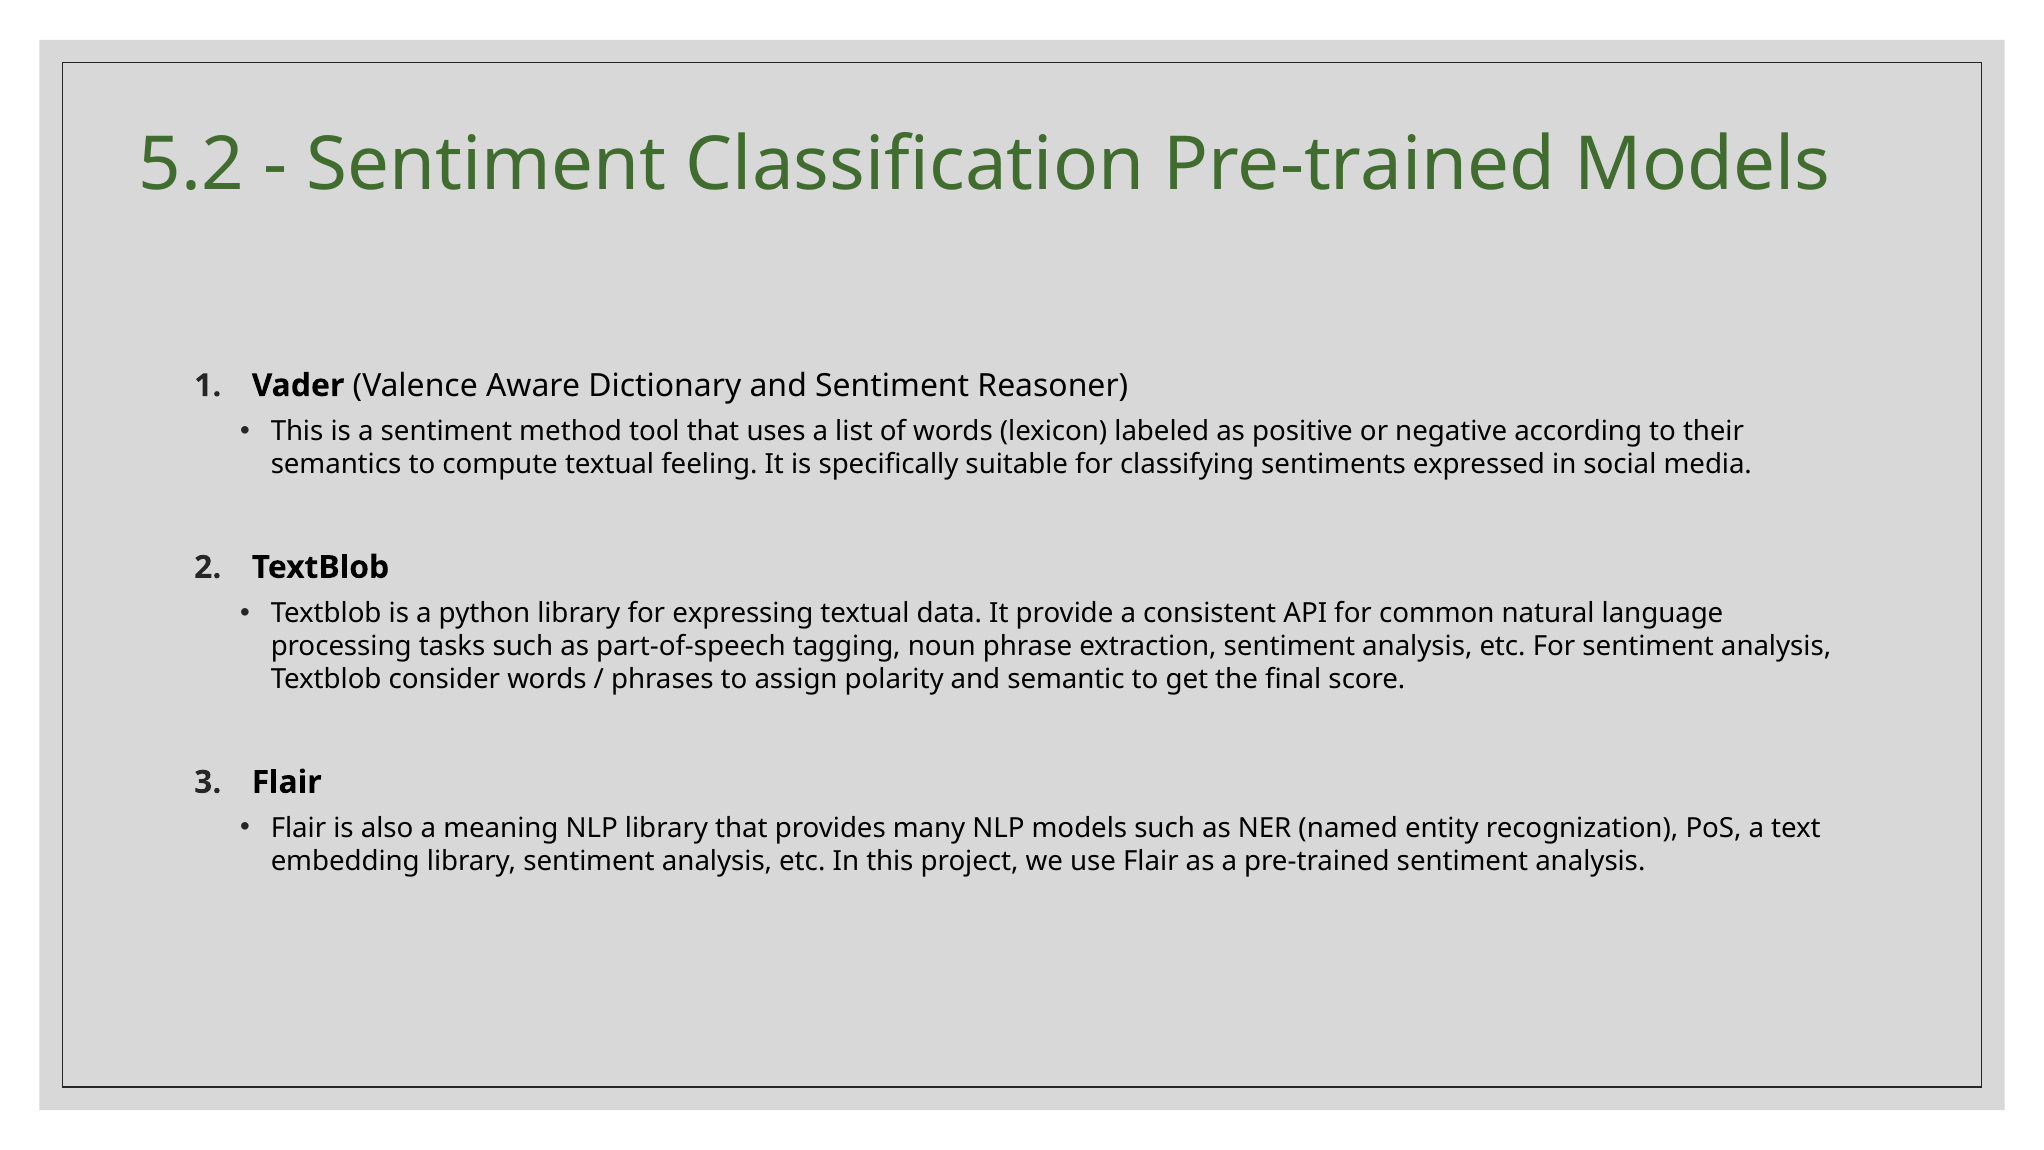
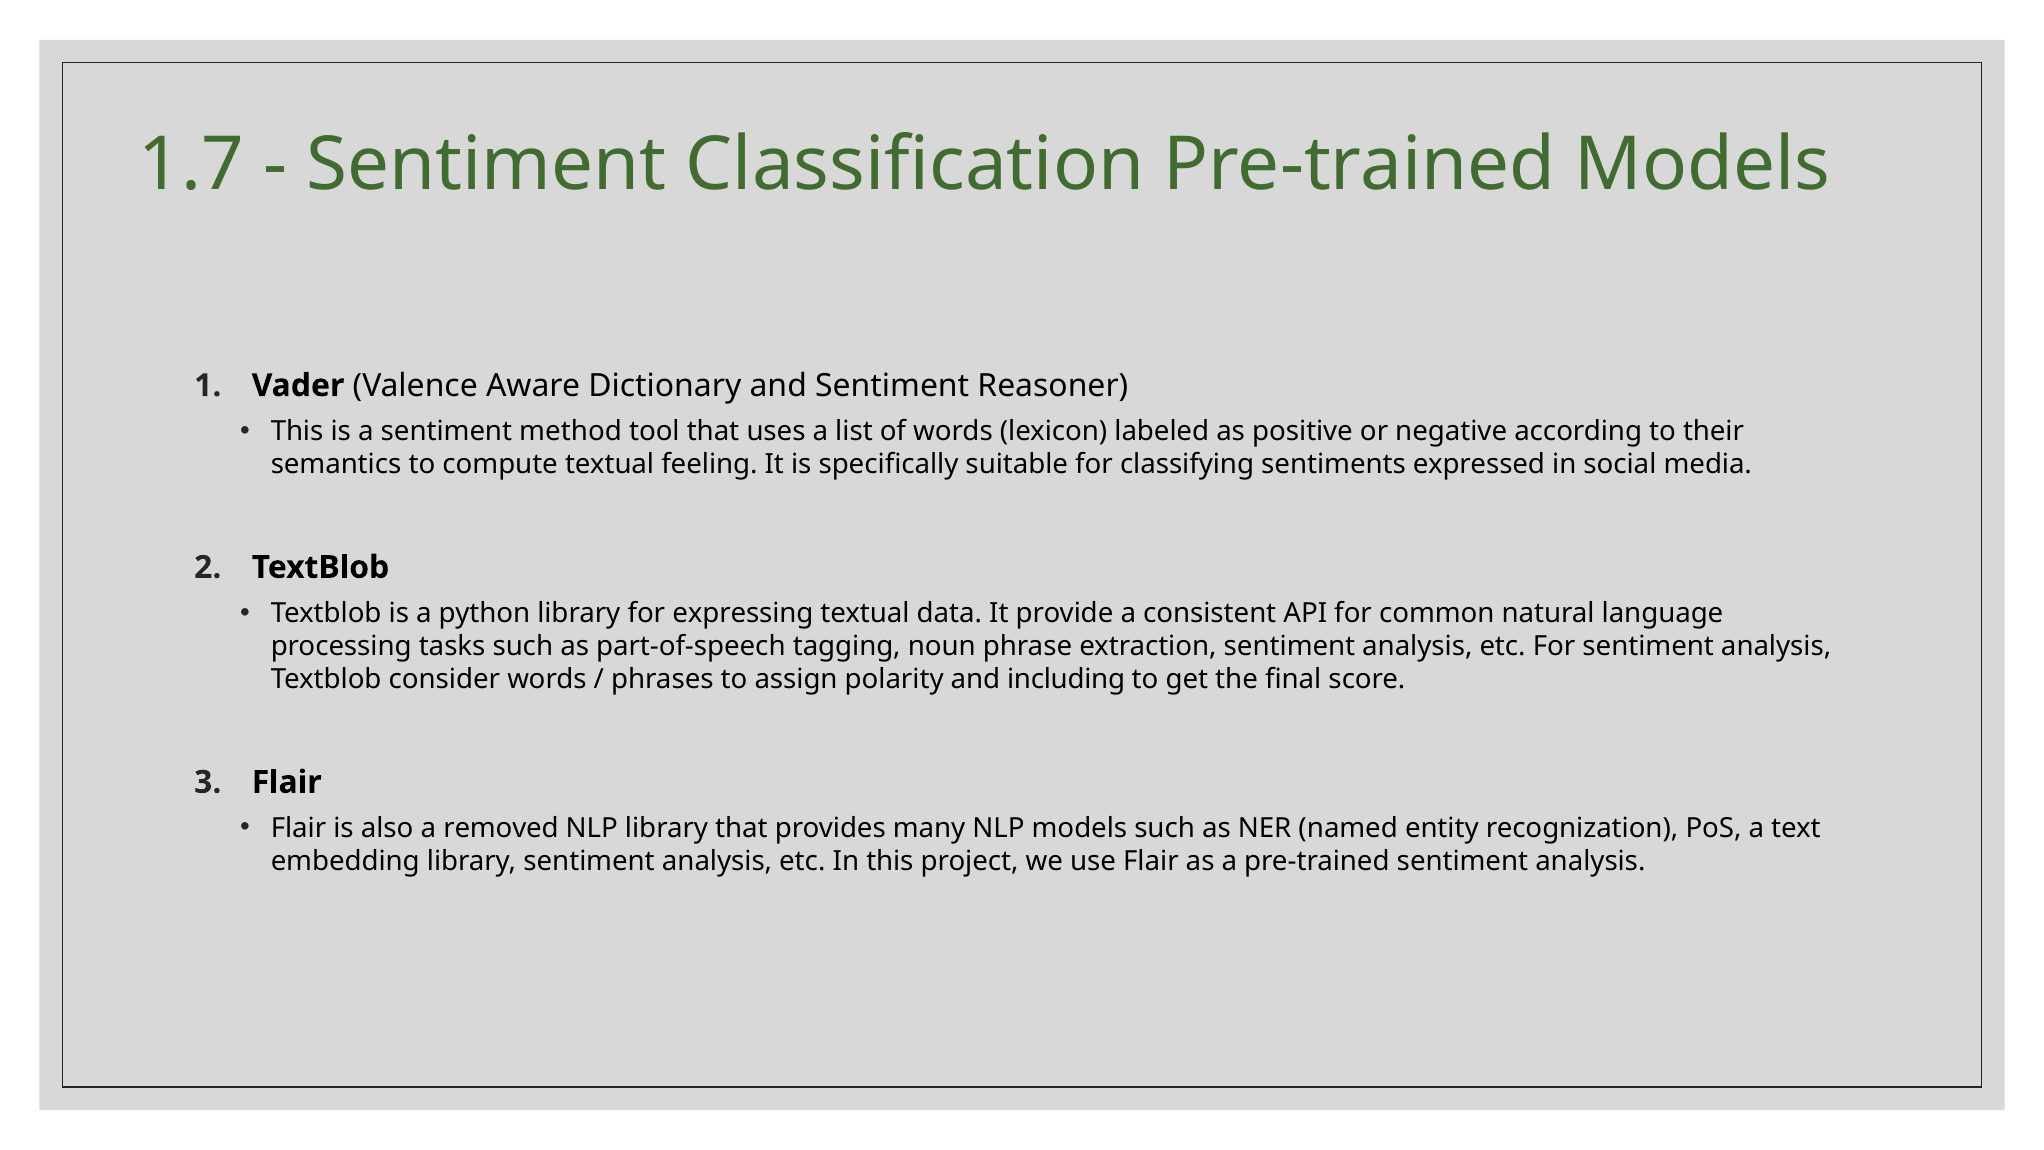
5.2: 5.2 -> 1.7
semantic: semantic -> including
meaning: meaning -> removed
